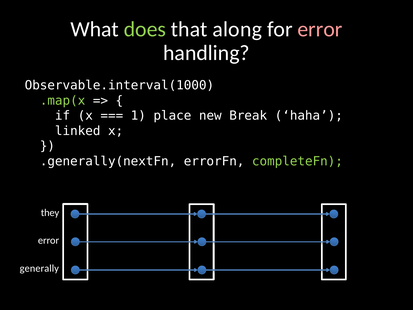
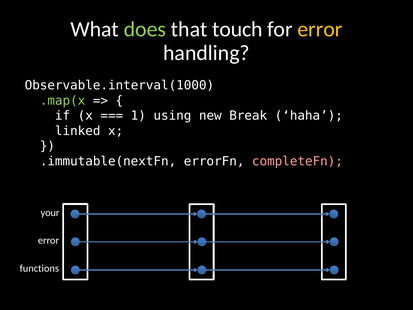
along: along -> touch
error at (320, 29) colour: pink -> yellow
place: place -> using
.generally(nextFn: .generally(nextFn -> .immutable(nextFn
completeFn colour: light green -> pink
they: they -> your
generally: generally -> functions
